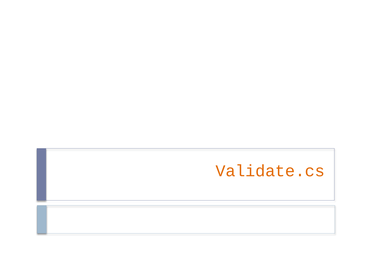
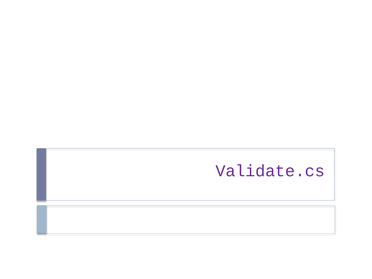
Validate.cs colour: orange -> purple
